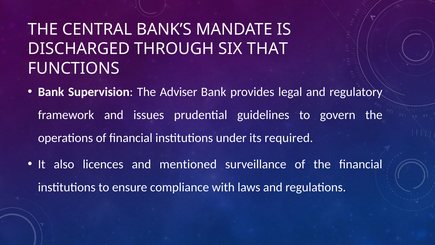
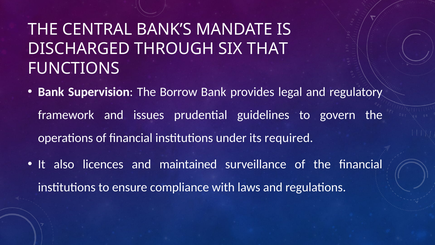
Adviser: Adviser -> Borrow
mentioned: mentioned -> maintained
